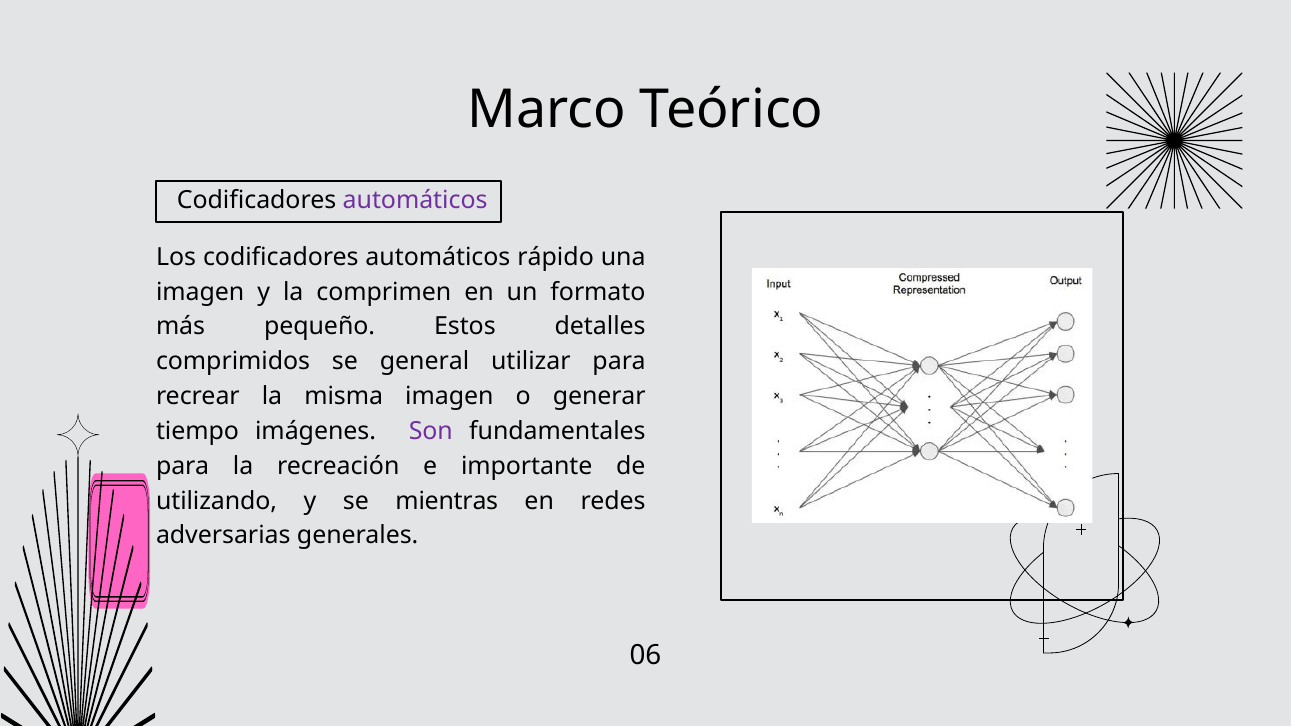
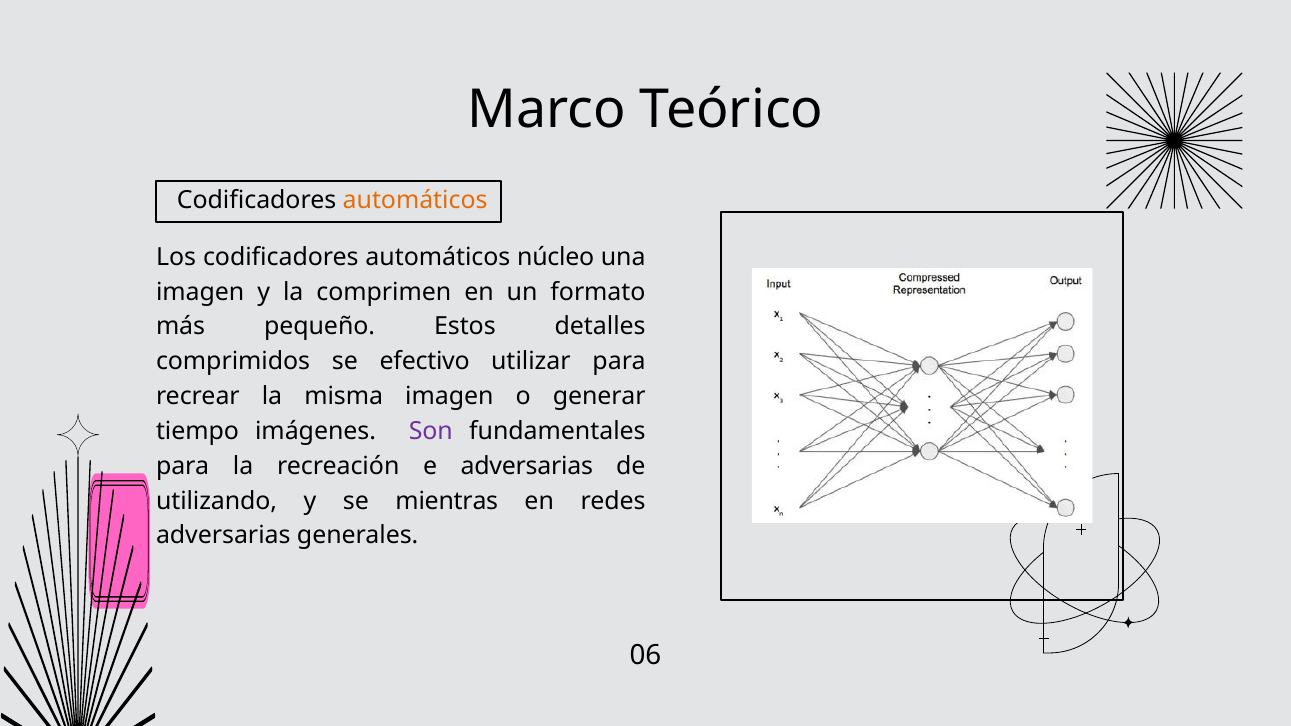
automáticos at (415, 200) colour: purple -> orange
rápido: rápido -> núcleo
general: general -> efectivo
e importante: importante -> adversarias
